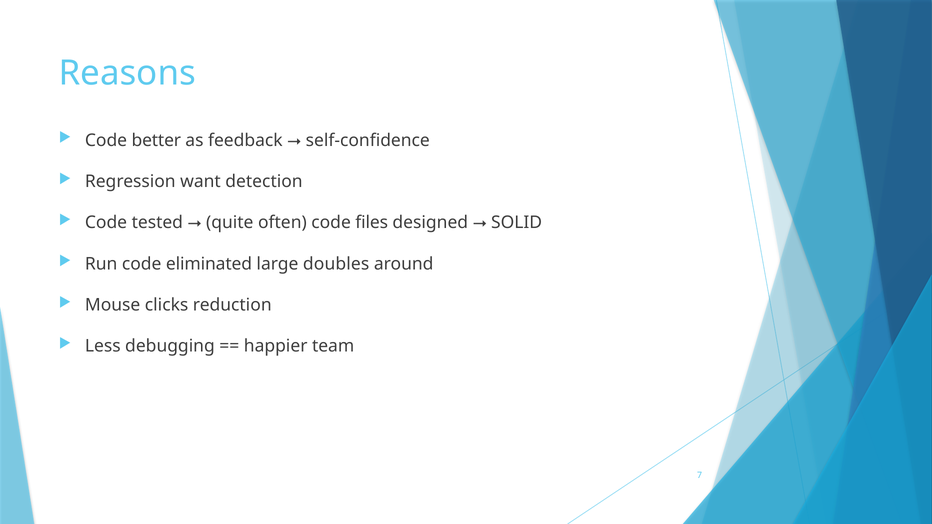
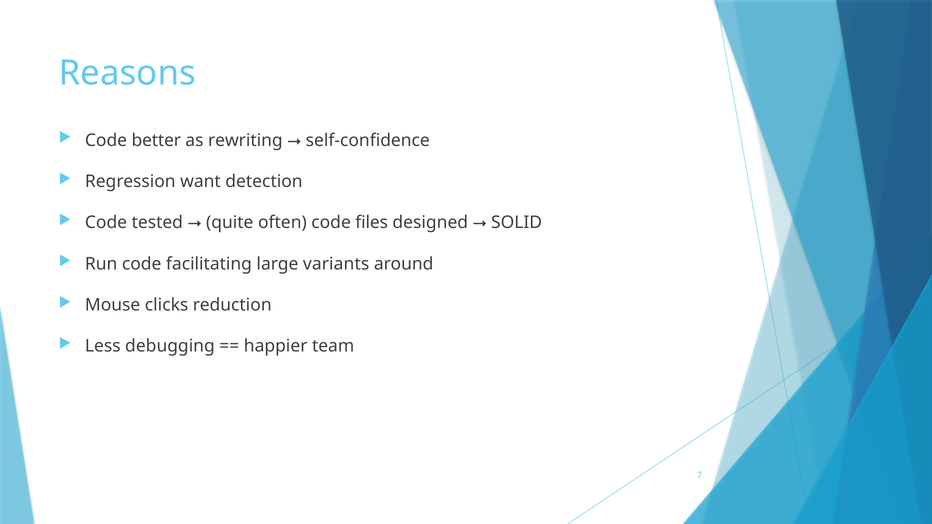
feedback: feedback -> rewriting
eliminated: eliminated -> facilitating
doubles: doubles -> variants
